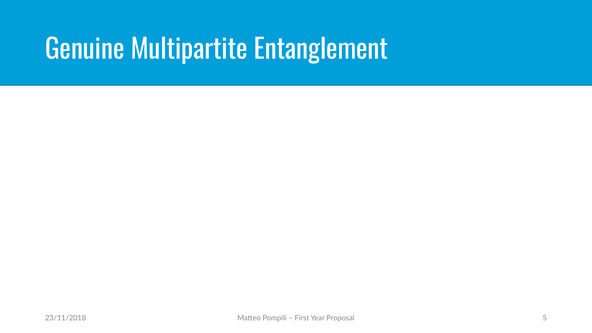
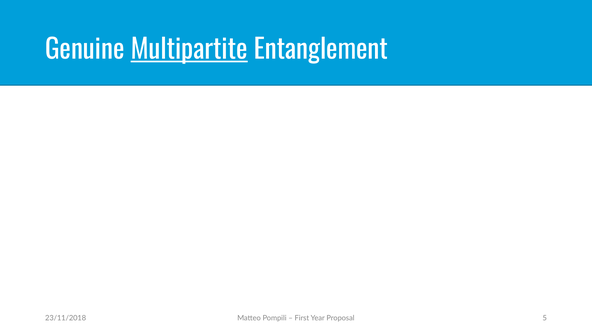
Multipartite underline: none -> present
